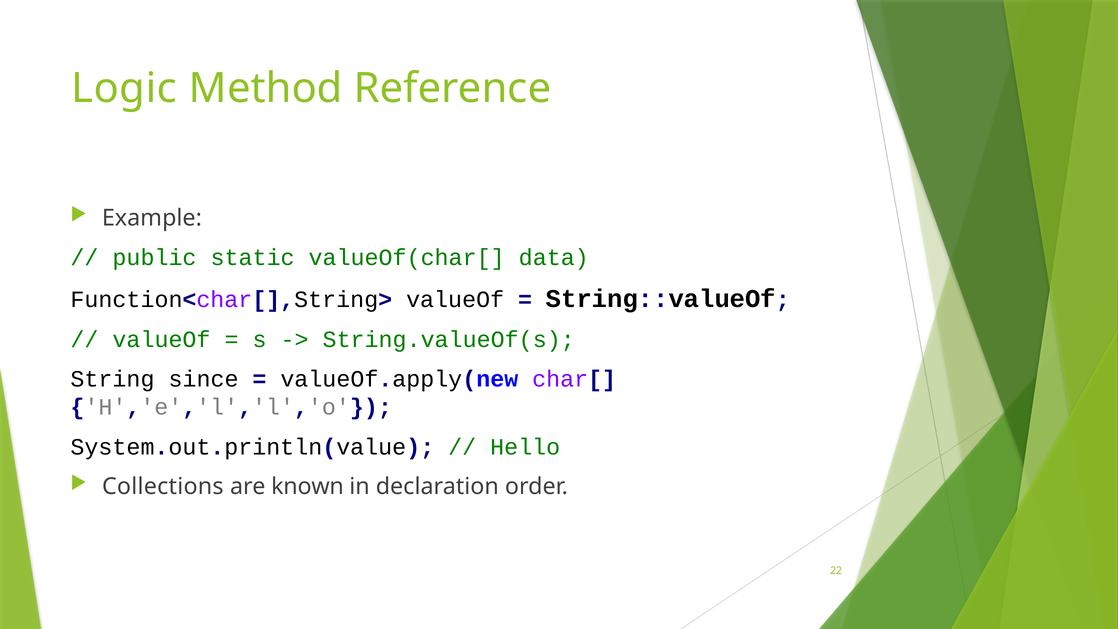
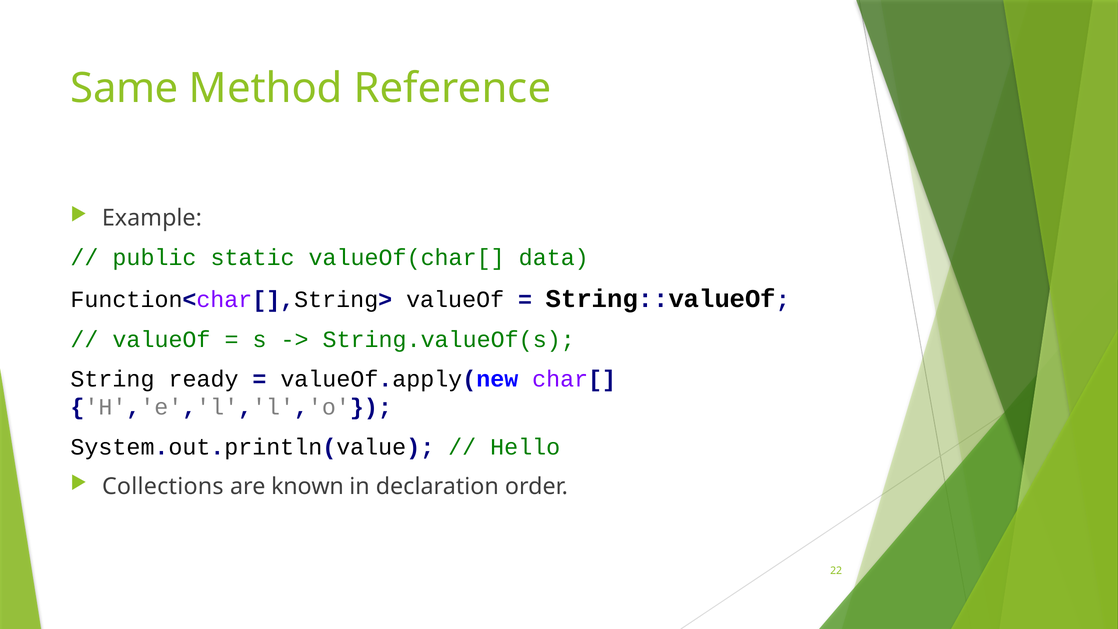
Logic: Logic -> Same
since: since -> ready
